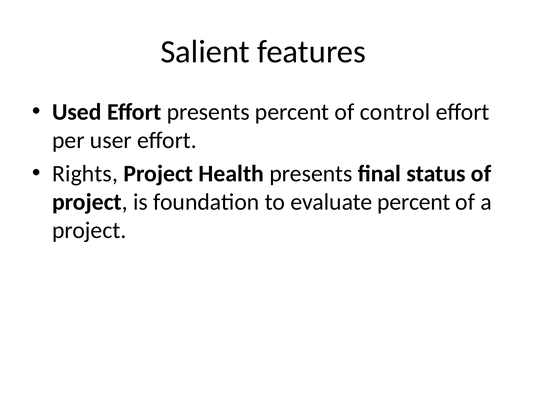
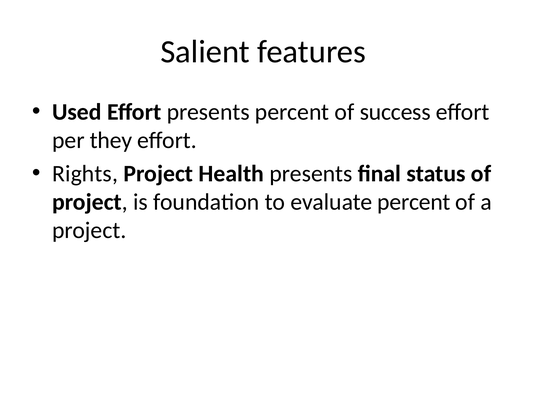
control: control -> success
user: user -> they
